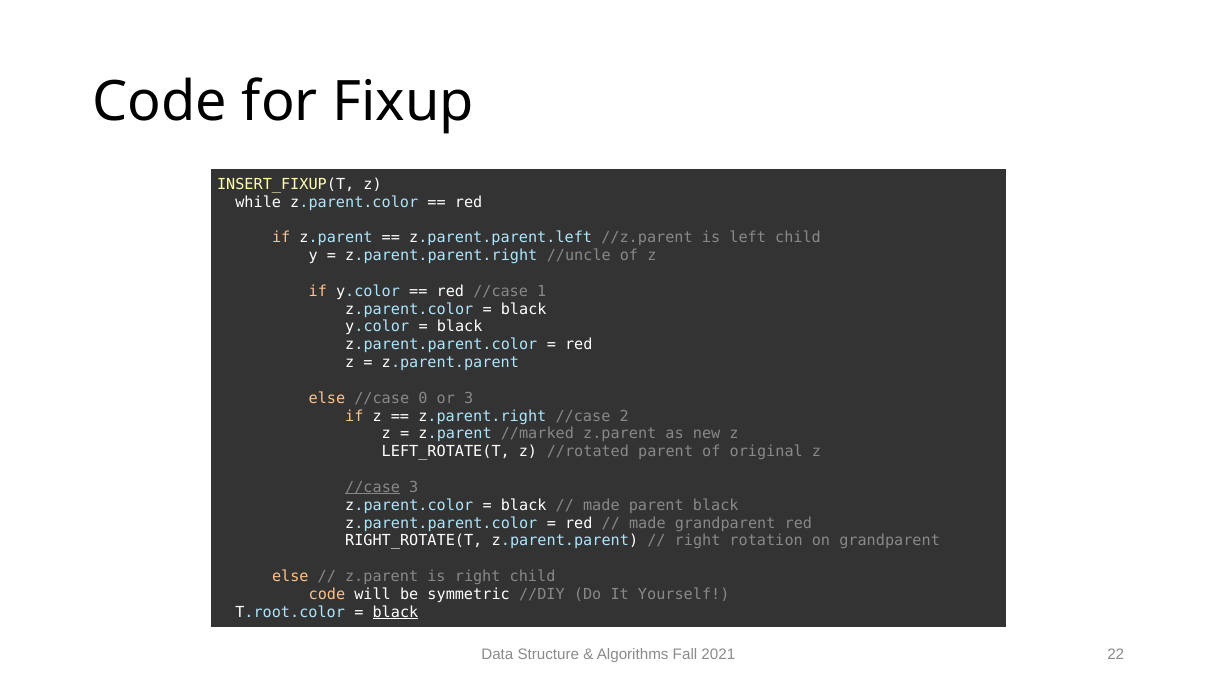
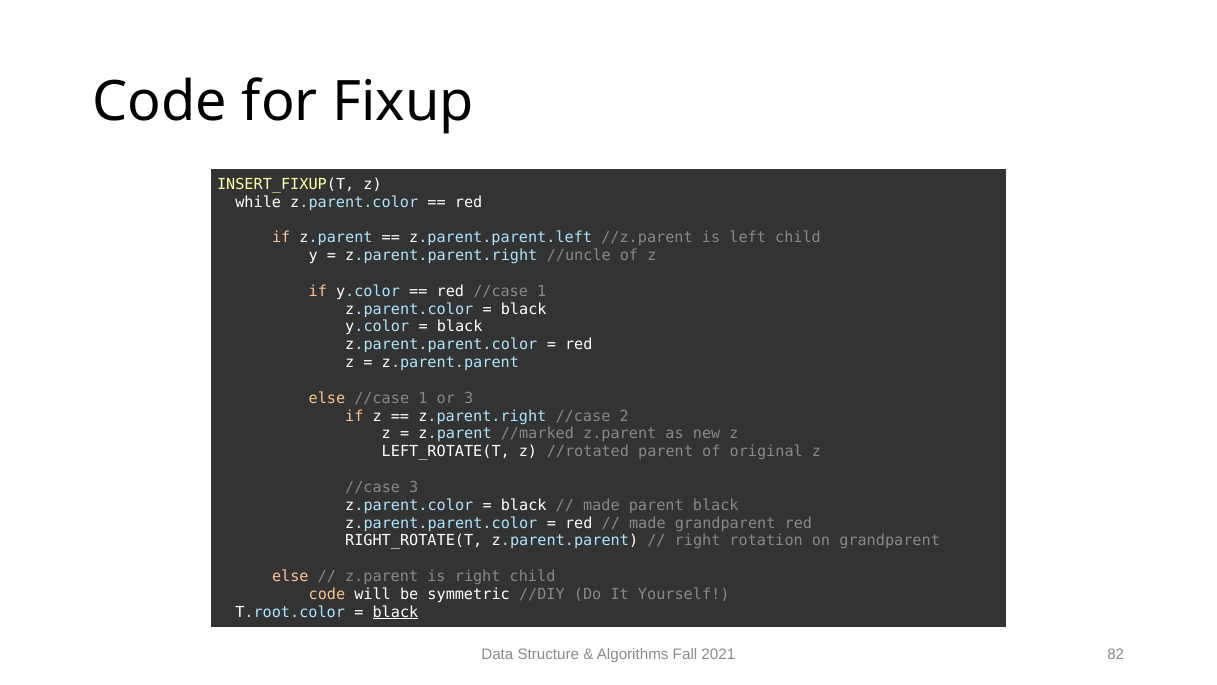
else //case 0: 0 -> 1
//case at (373, 487) underline: present -> none
22: 22 -> 82
